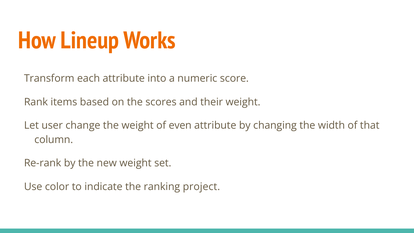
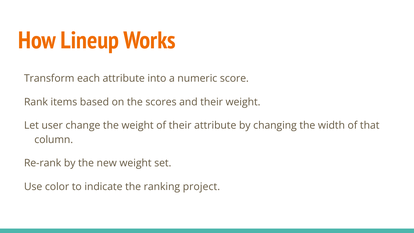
of even: even -> their
